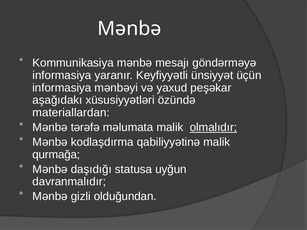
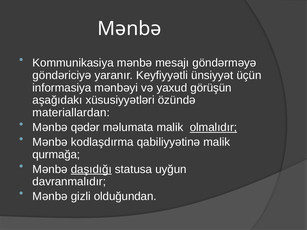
informasiya at (62, 75): informasiya -> göndəriciyə
peşəkar: peşəkar -> görüşün
tərəfə: tərəfə -> qədər
daşıdığı underline: none -> present
